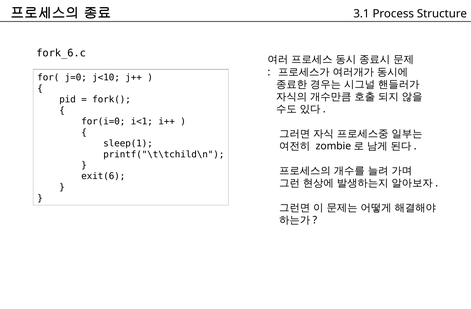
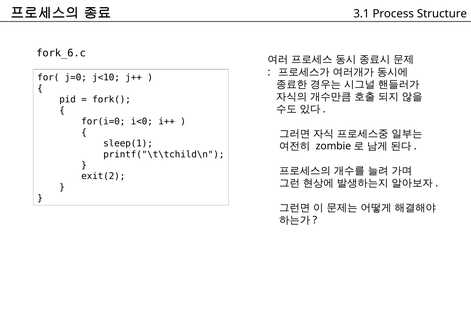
i<1: i<1 -> i<0
exit(6: exit(6 -> exit(2
